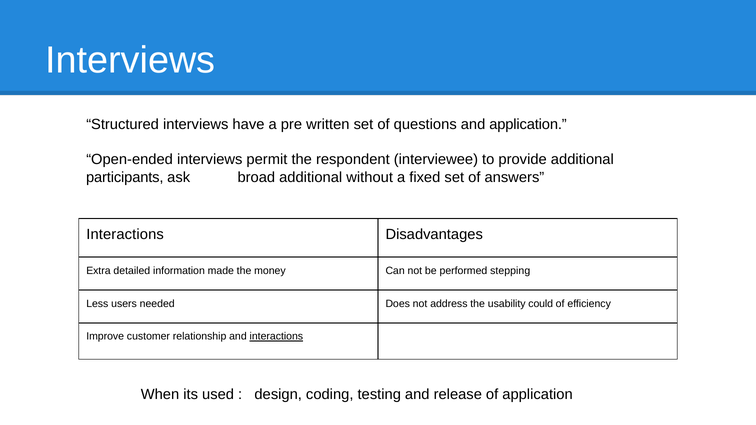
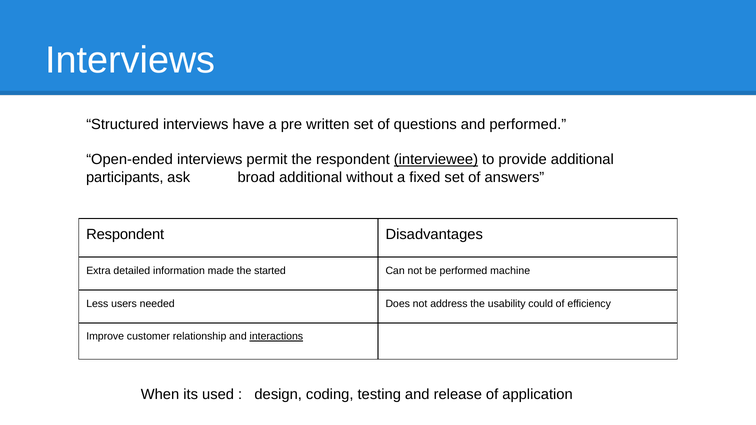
and application: application -> performed
interviewee underline: none -> present
Interactions at (125, 235): Interactions -> Respondent
money: money -> started
stepping: stepping -> machine
